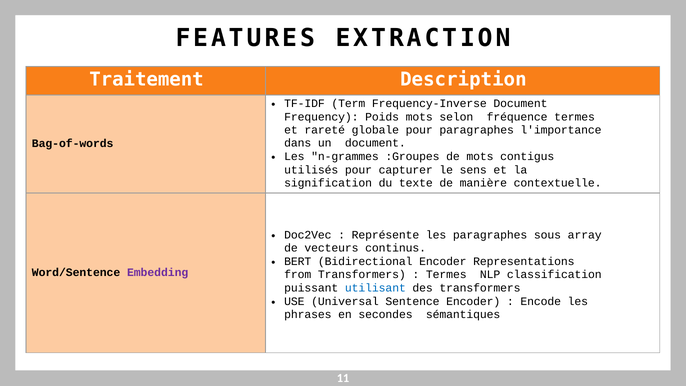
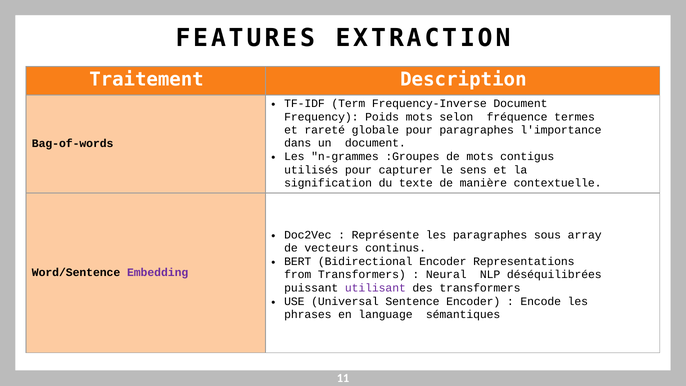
Termes at (446, 275): Termes -> Neural
classification: classification -> déséquilibrées
utilisant colour: blue -> purple
secondes: secondes -> language
